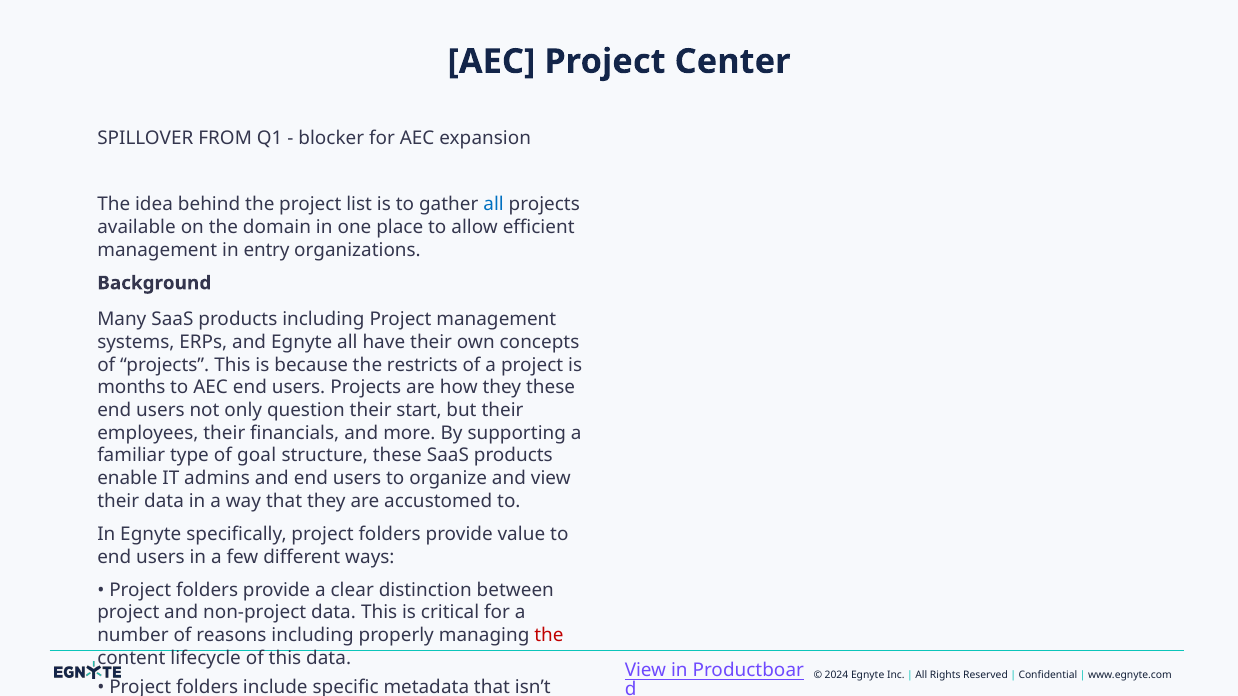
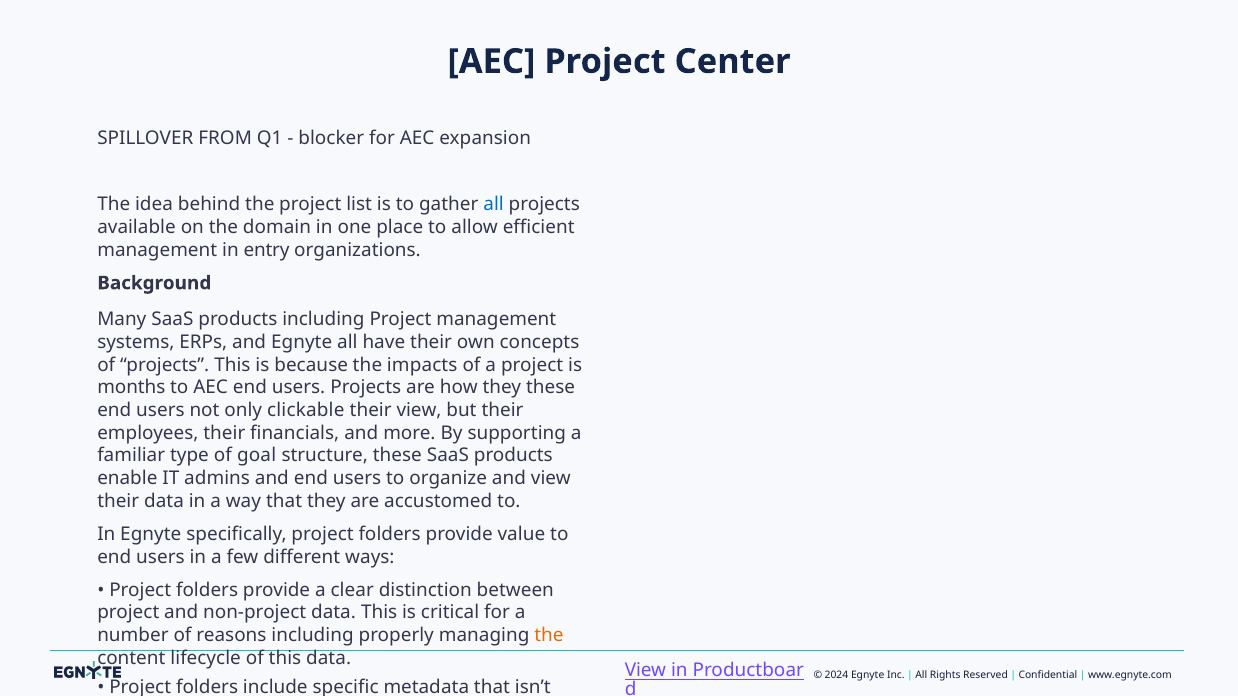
restricts: restricts -> impacts
question: question -> clickable
their start: start -> view
the at (549, 636) colour: red -> orange
